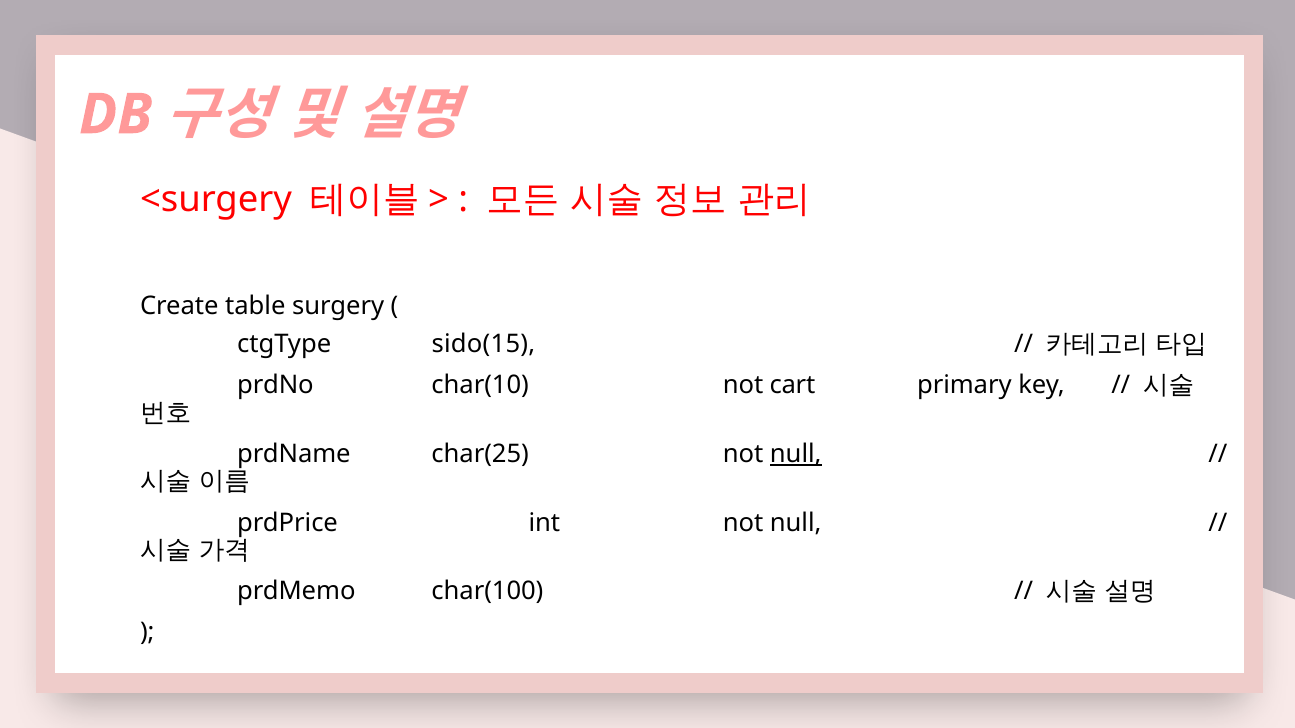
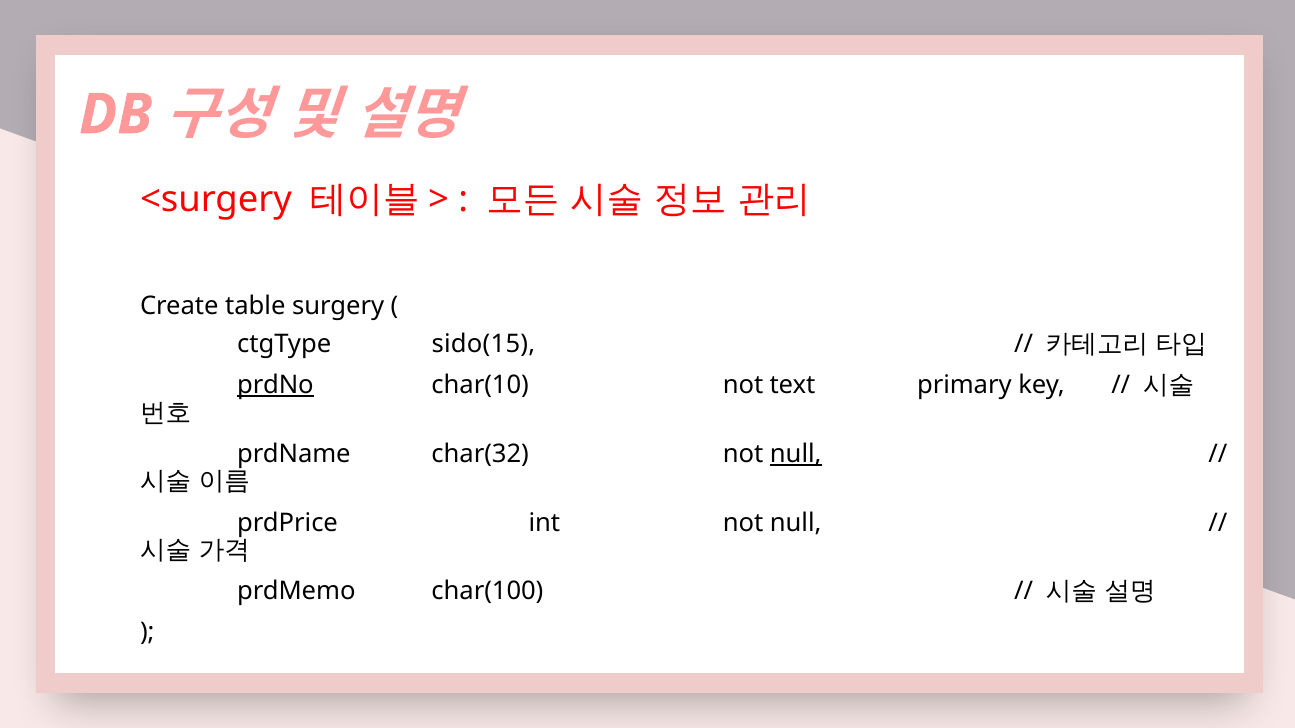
prdNo underline: none -> present
cart: cart -> text
char(25: char(25 -> char(32
